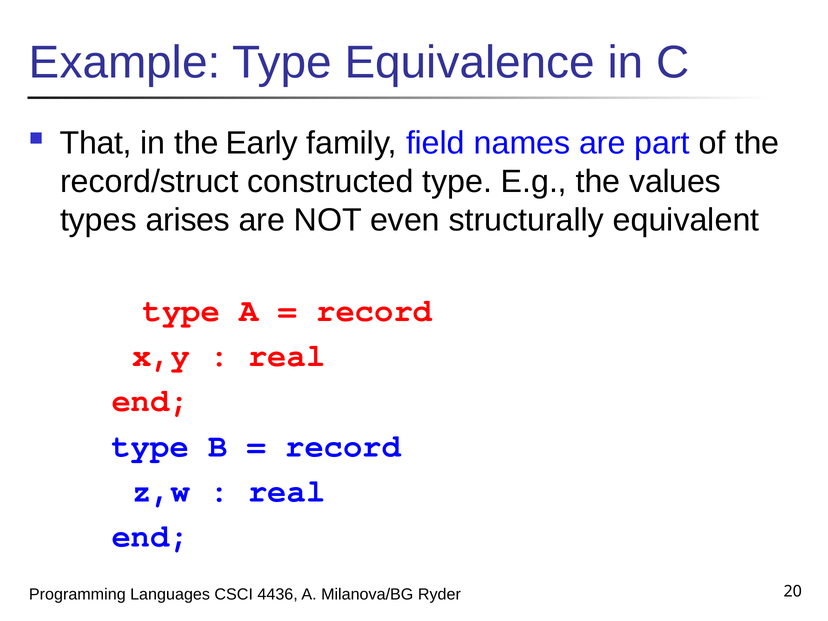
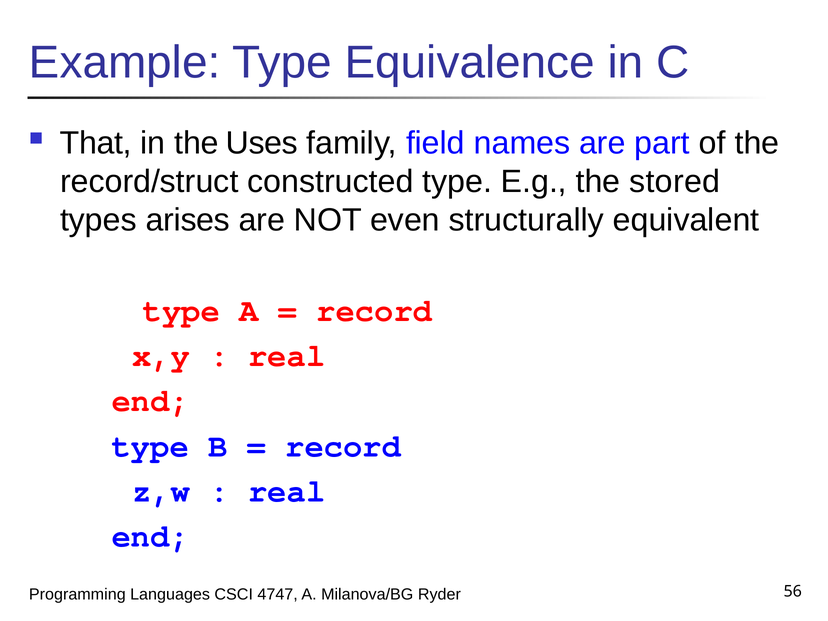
Early: Early -> Uses
values: values -> stored
4436: 4436 -> 4747
20: 20 -> 56
